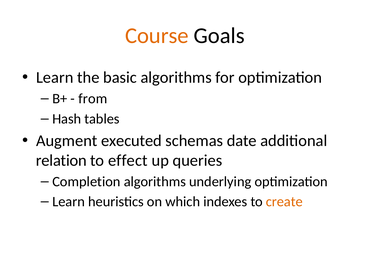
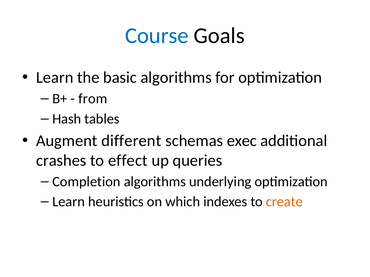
Course colour: orange -> blue
executed: executed -> different
date: date -> exec
relation: relation -> crashes
